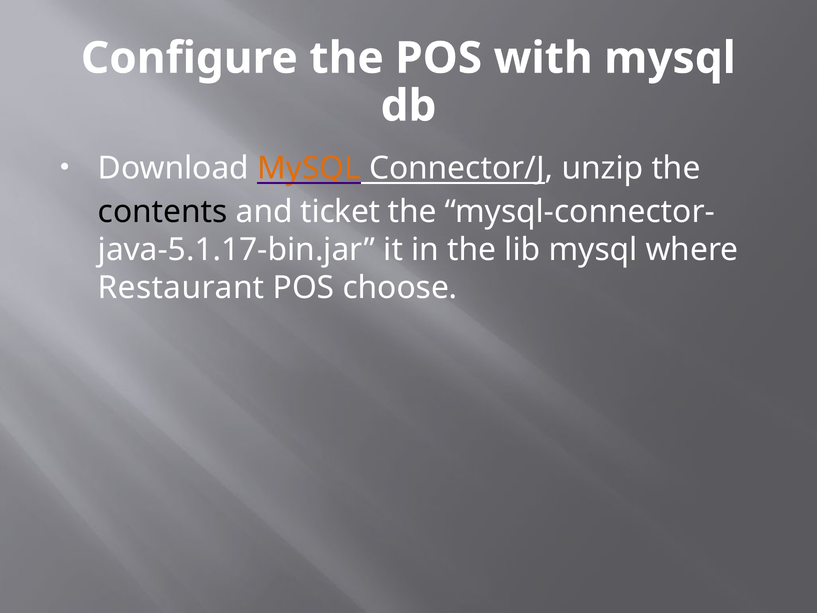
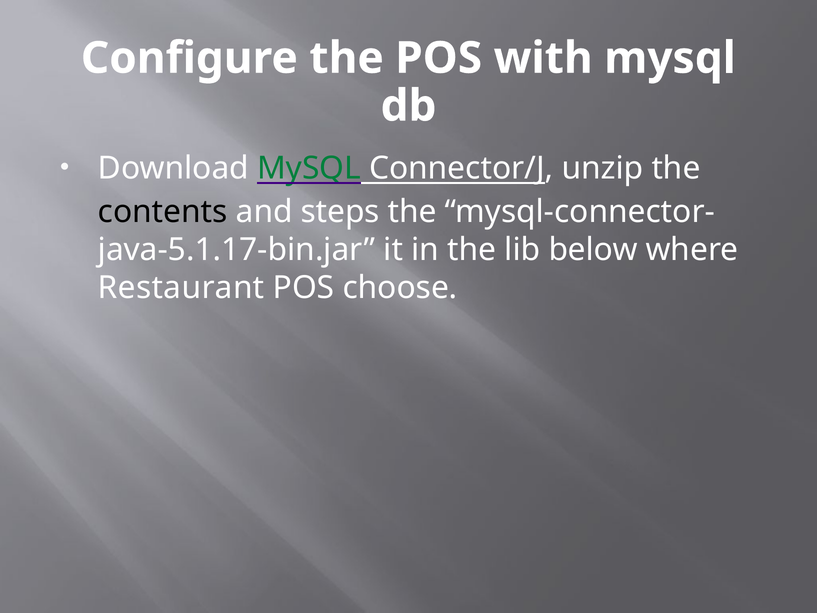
MySQL at (309, 168) colour: orange -> green
ticket: ticket -> steps
lib mysql: mysql -> below
